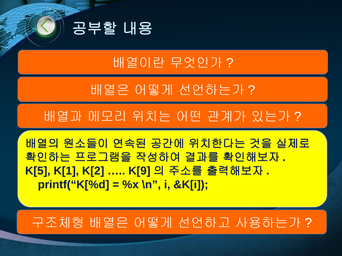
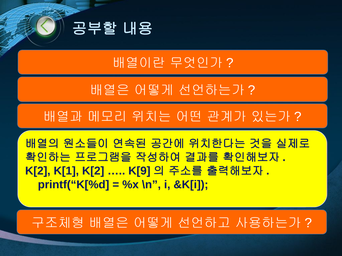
K[5 at (38, 171): K[5 -> K[2
